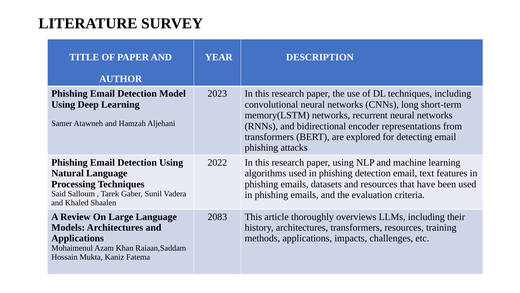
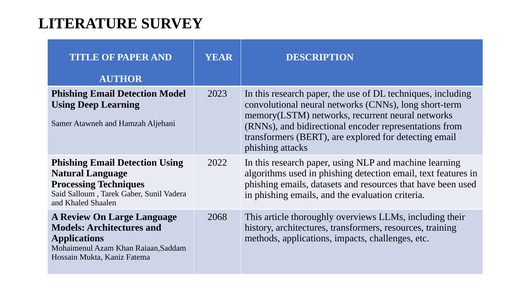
2083: 2083 -> 2068
